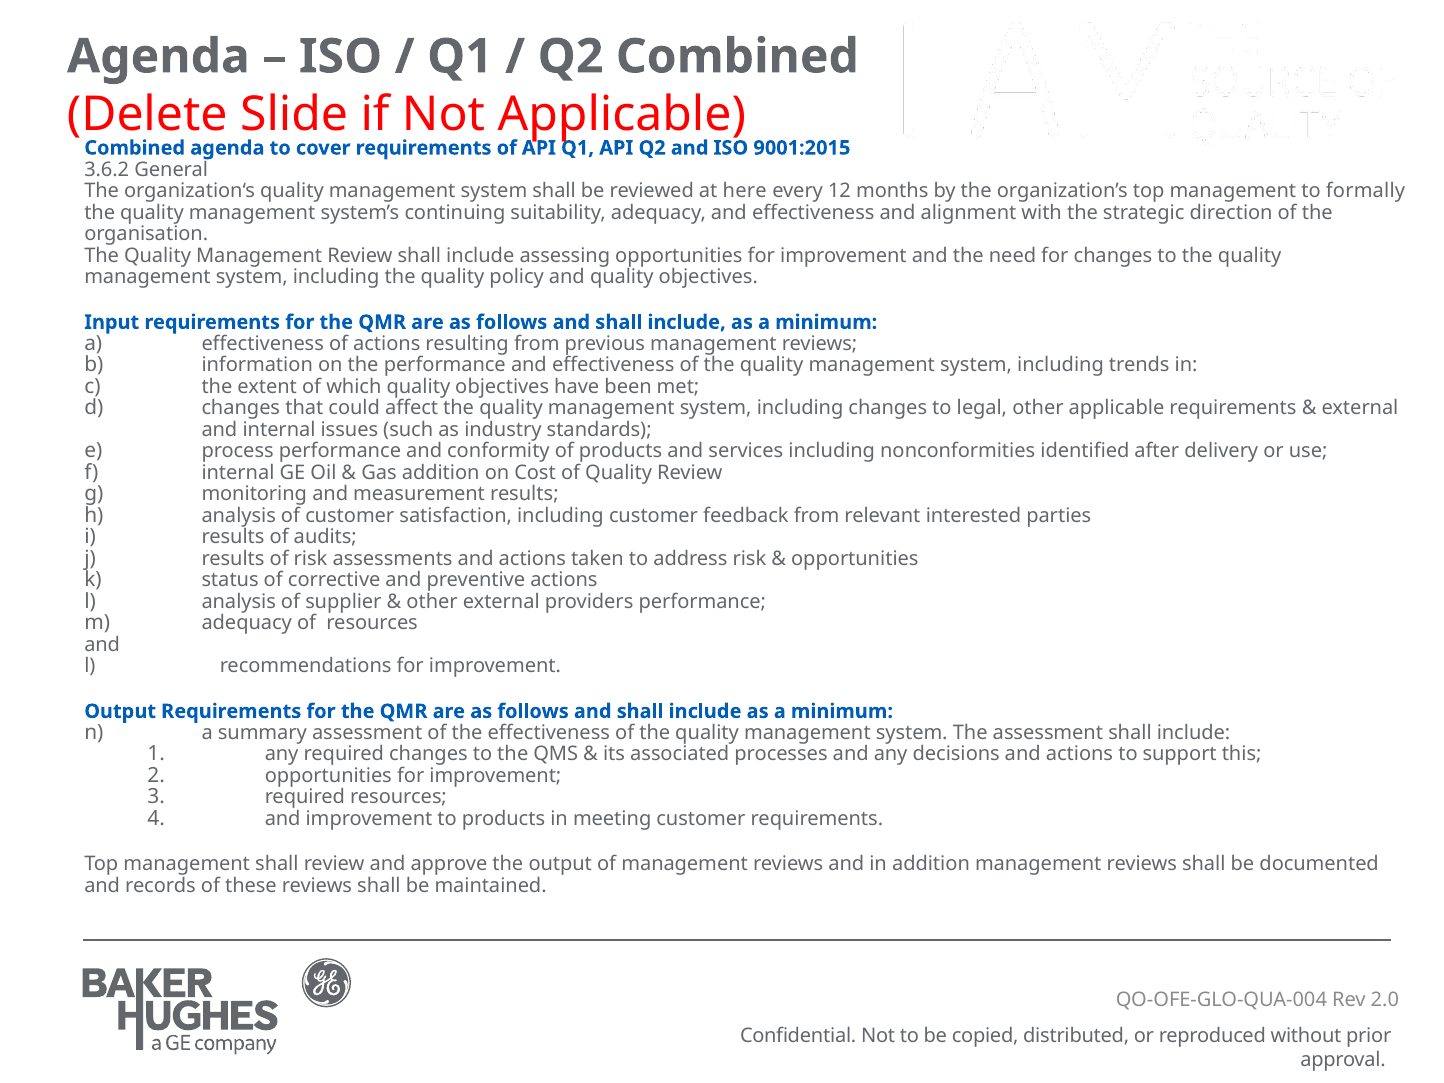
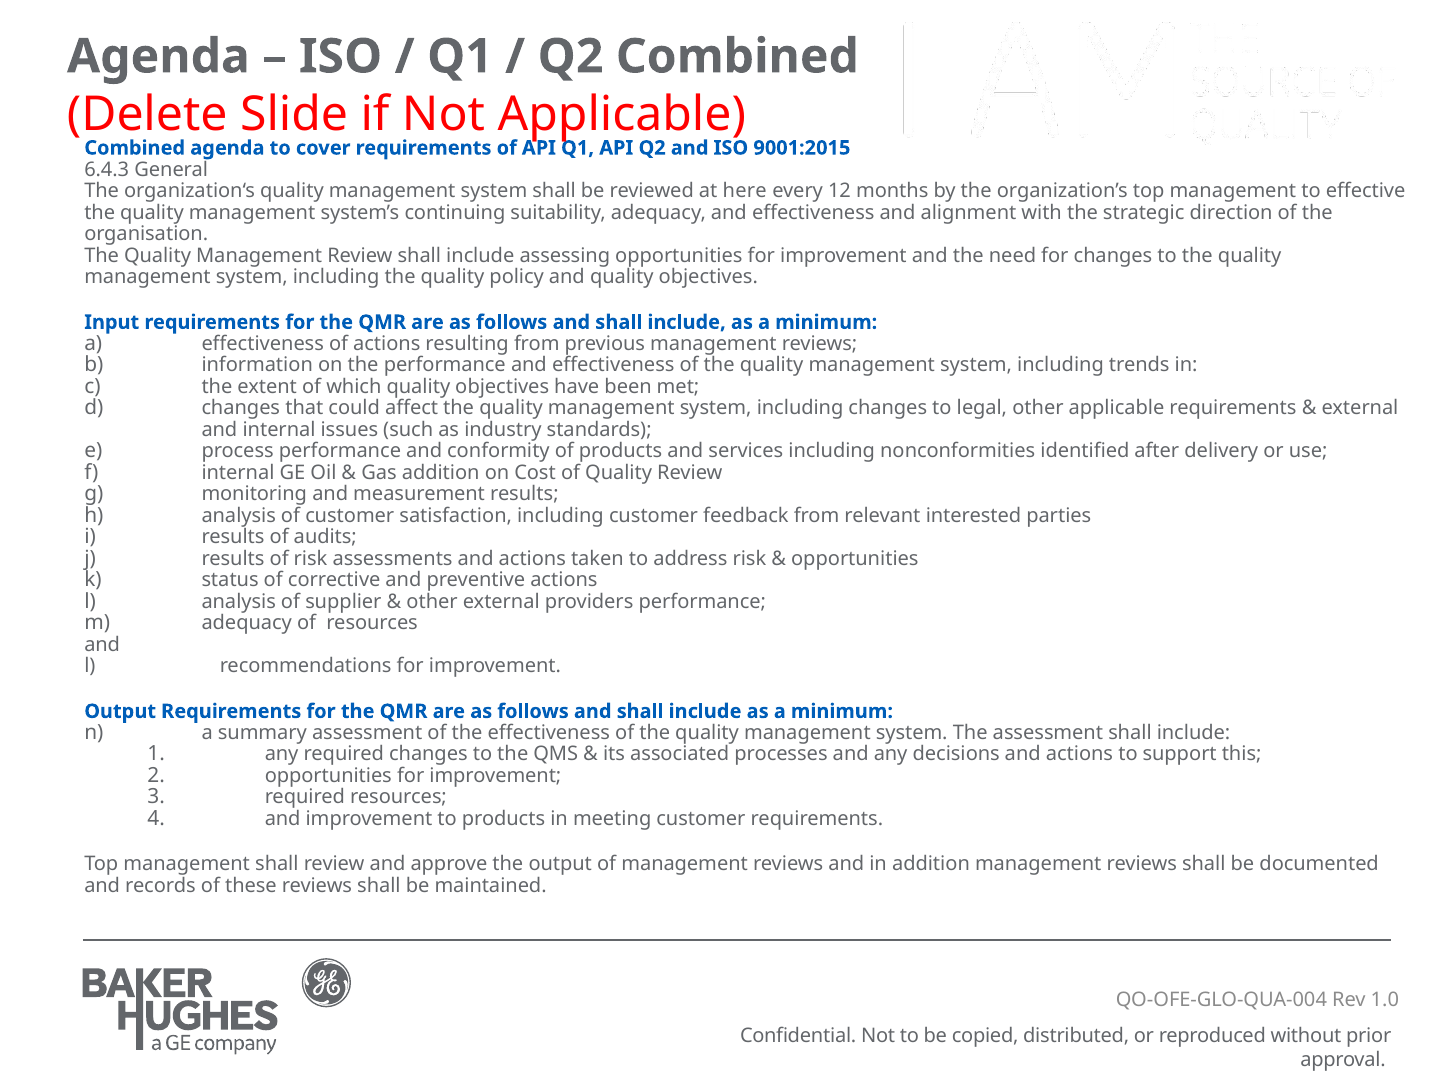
3.6.2: 3.6.2 -> 6.4.3
formally: formally -> effective
2.0: 2.0 -> 1.0
